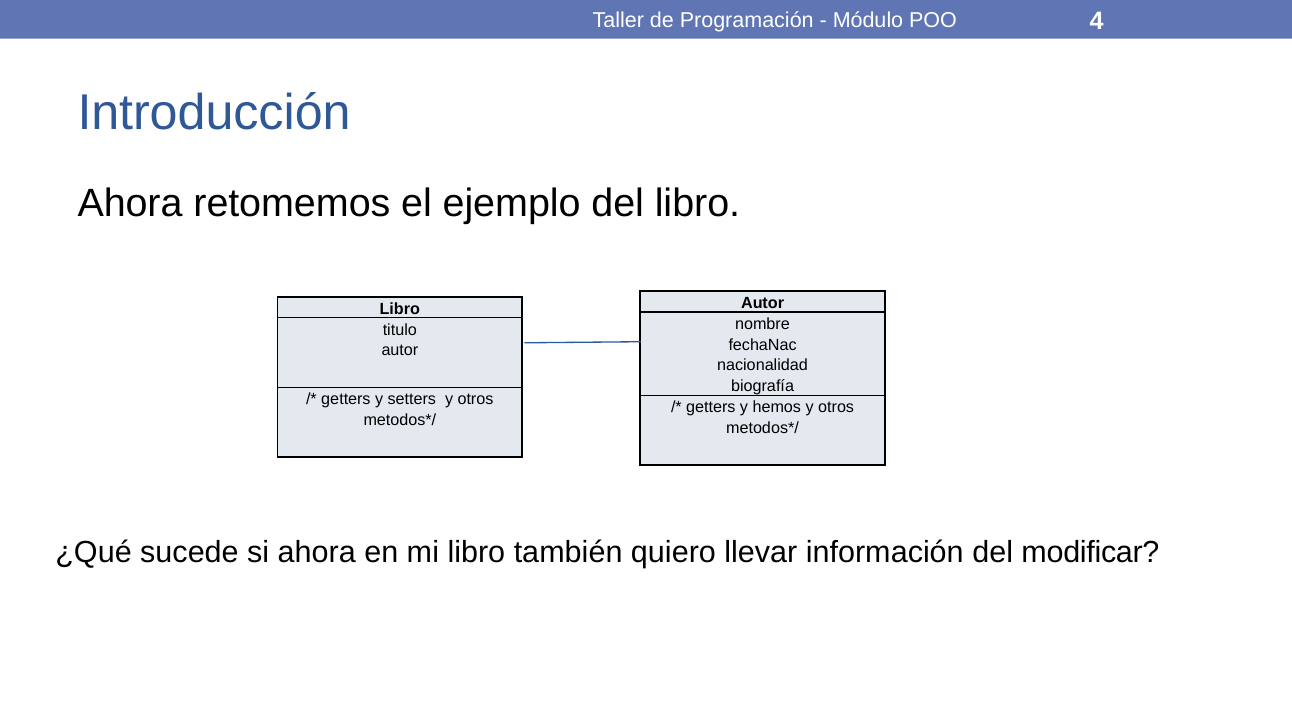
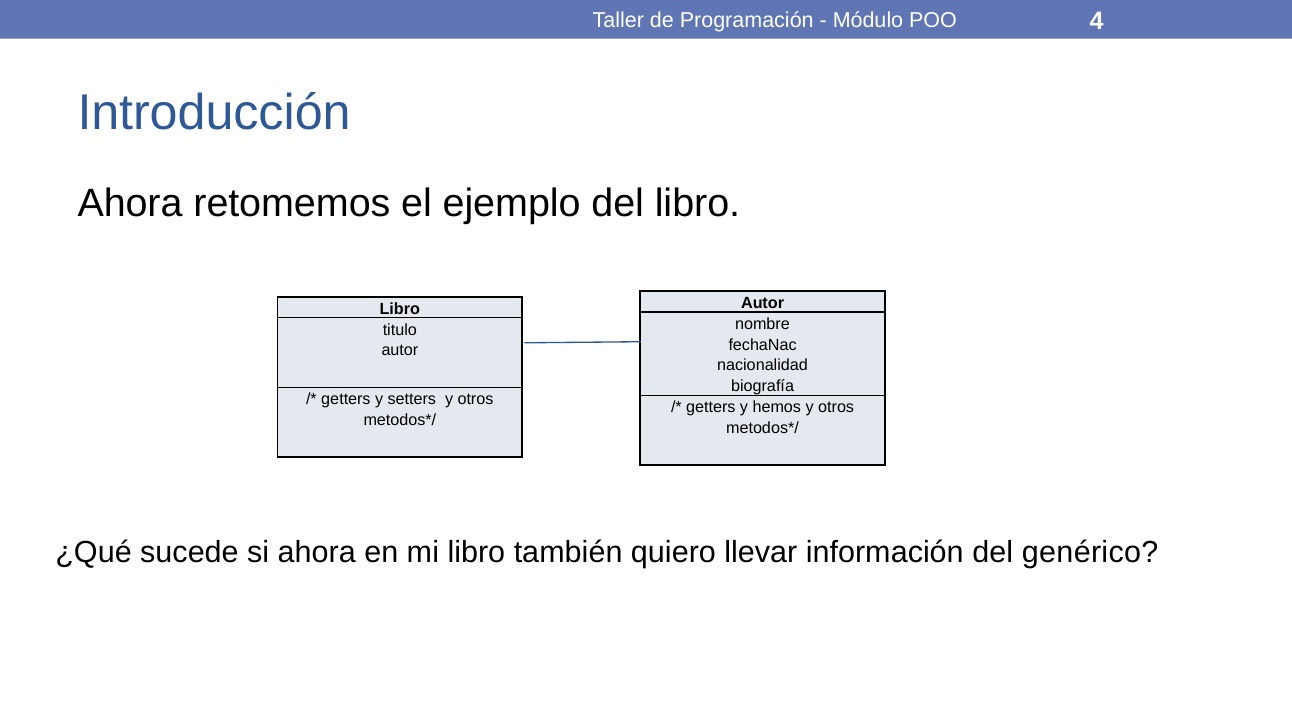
modificar: modificar -> genérico
